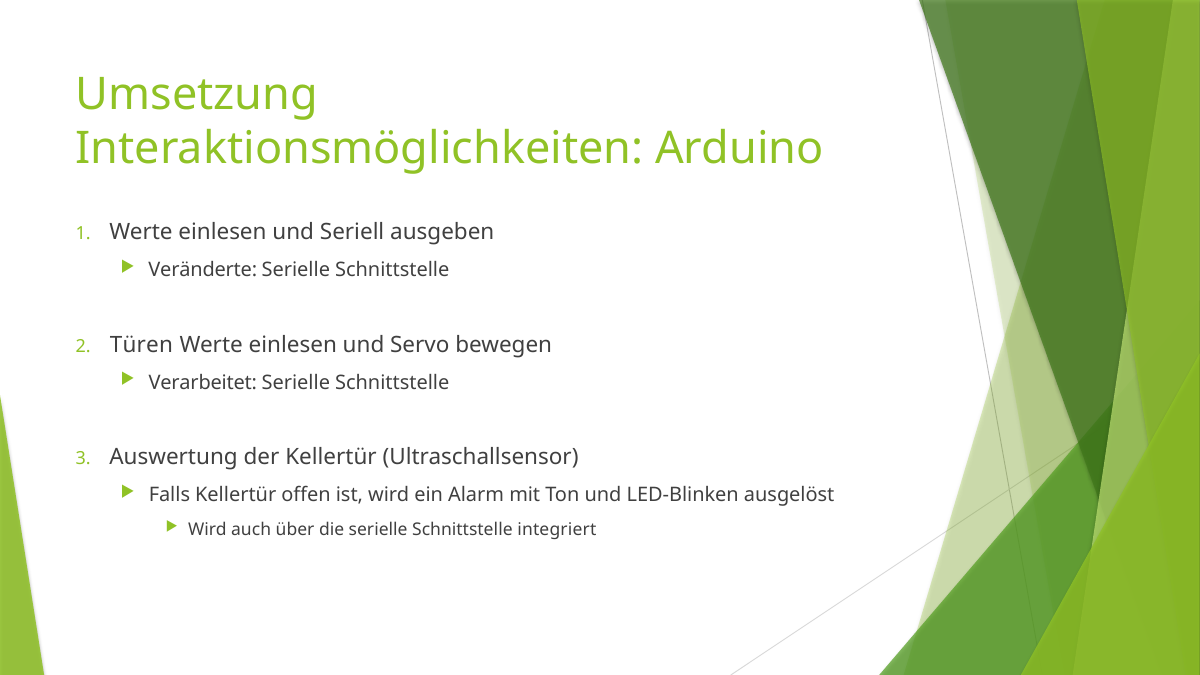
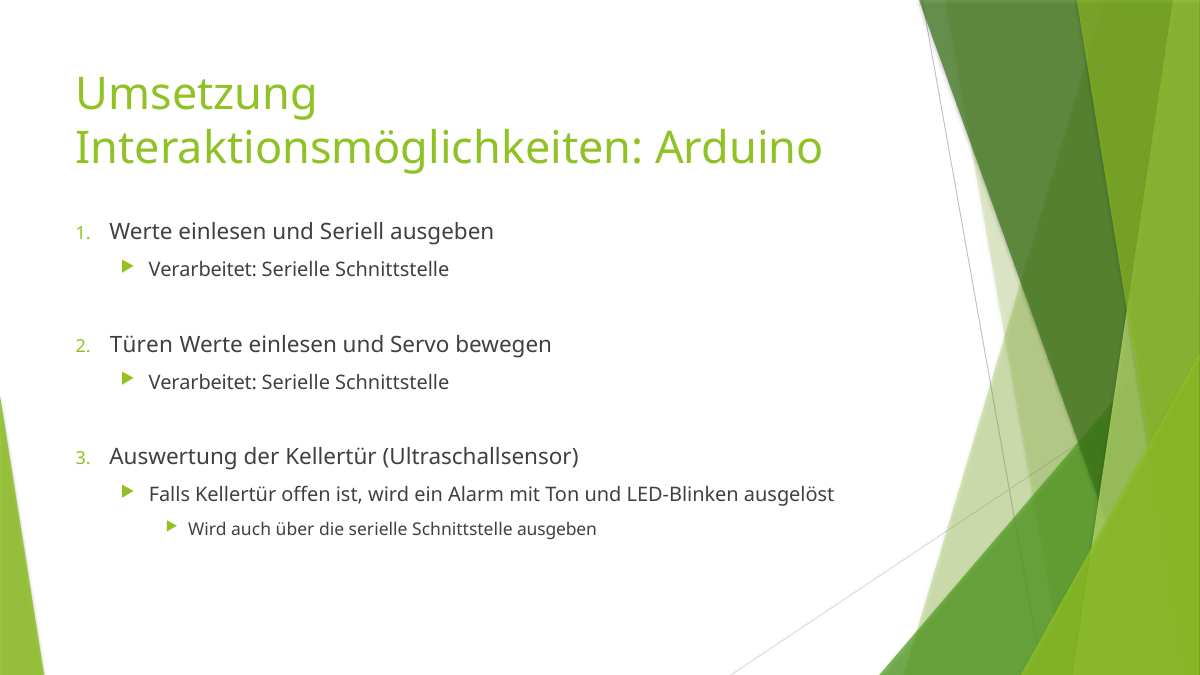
Veränderte at (203, 270): Veränderte -> Verarbeitet
Schnittstelle integriert: integriert -> ausgeben
